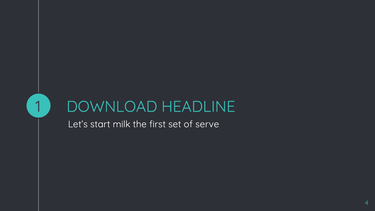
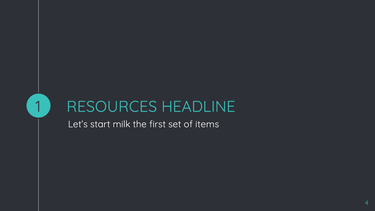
DOWNLOAD: DOWNLOAD -> RESOURCES
serve: serve -> items
